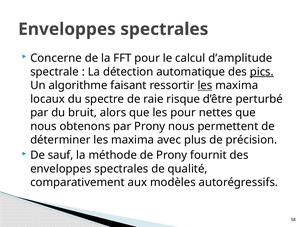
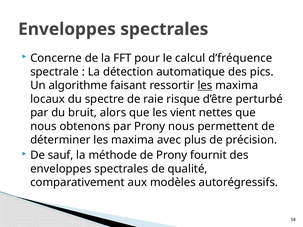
d’amplitude: d’amplitude -> d’fréquence
pics underline: present -> none
les pour: pour -> vient
